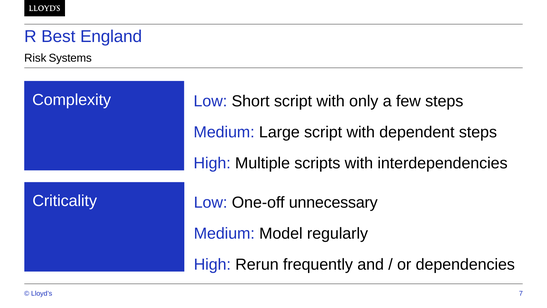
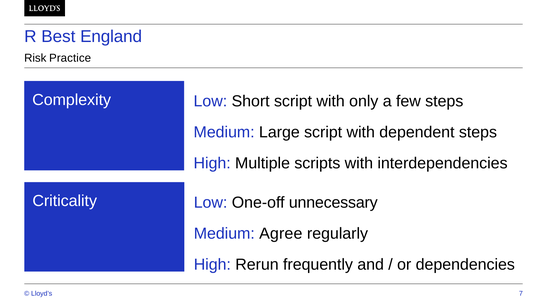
Systems: Systems -> Practice
Model: Model -> Agree
